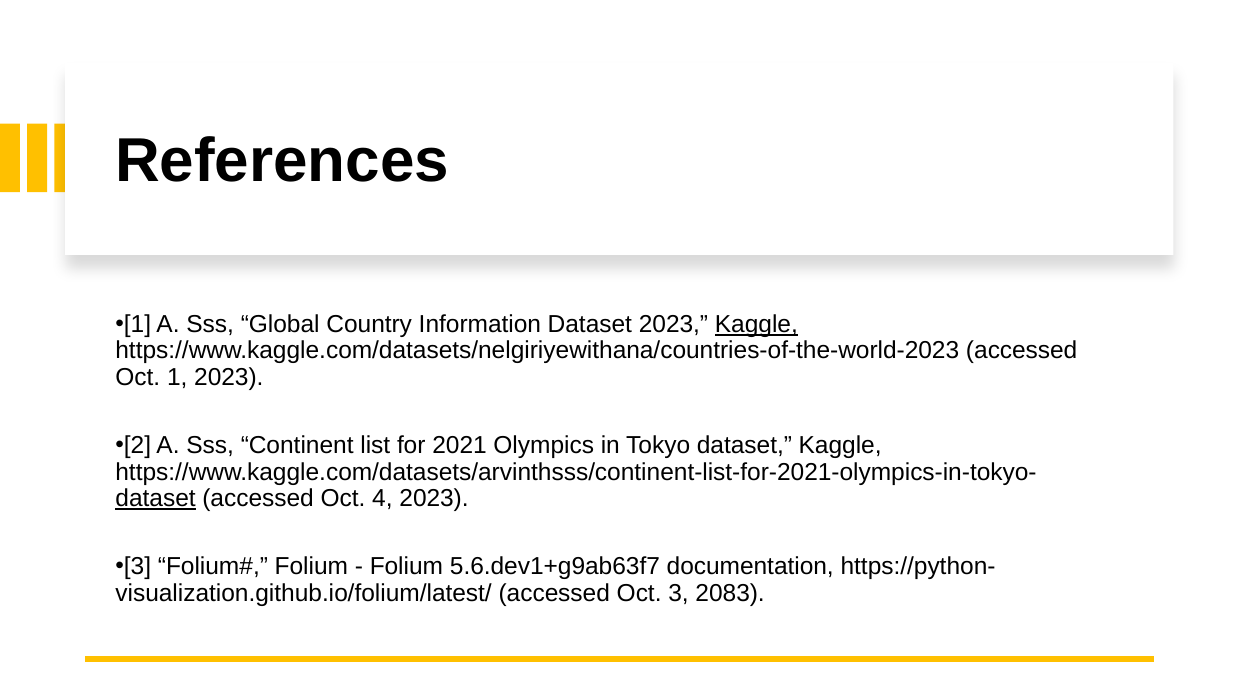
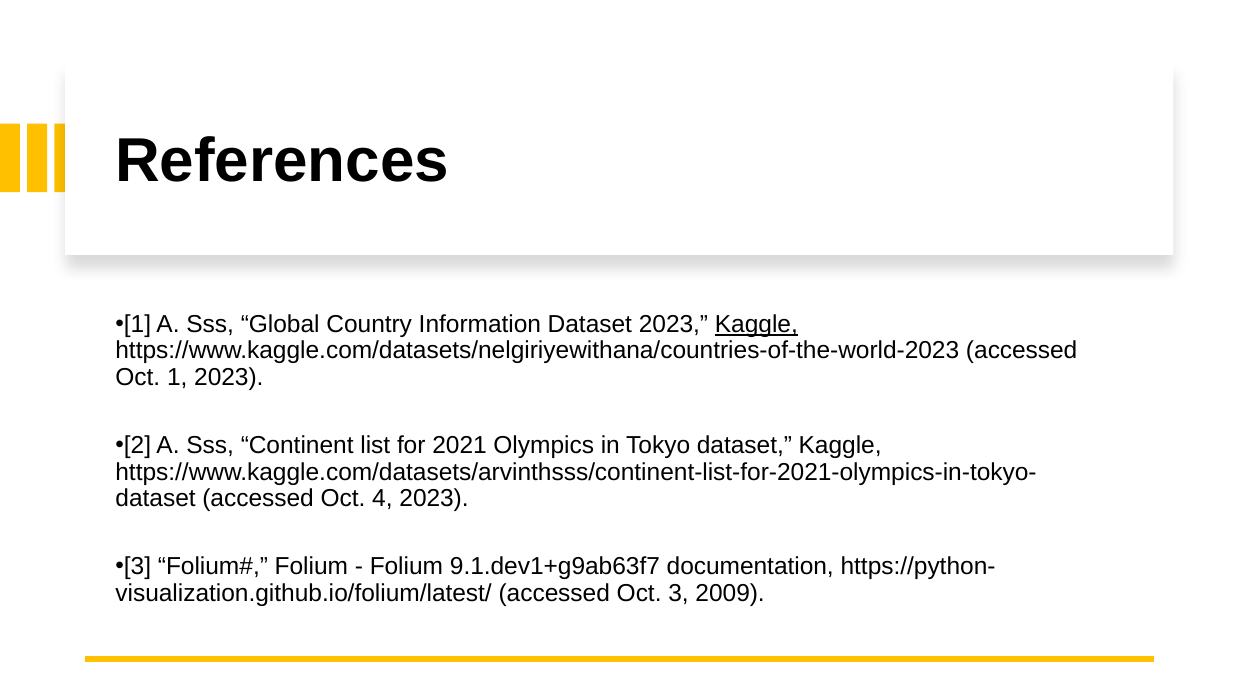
dataset at (156, 498) underline: present -> none
5.6.dev1+g9ab63f7: 5.6.dev1+g9ab63f7 -> 9.1.dev1+g9ab63f7
2083: 2083 -> 2009
